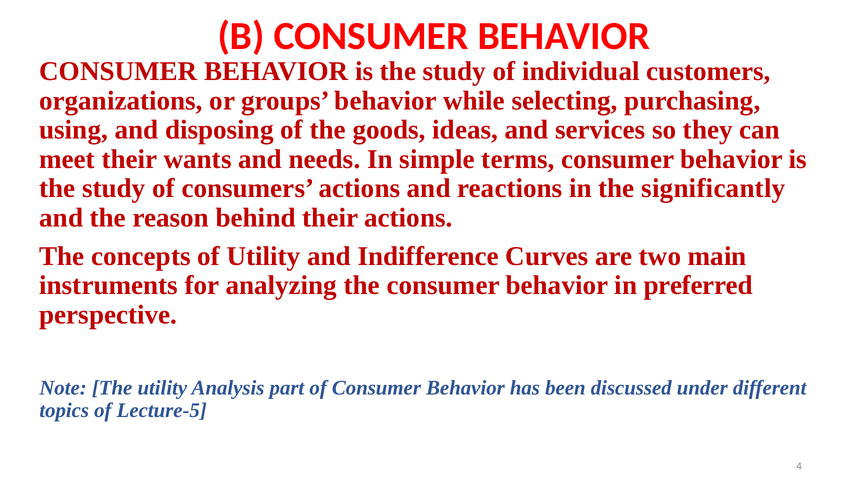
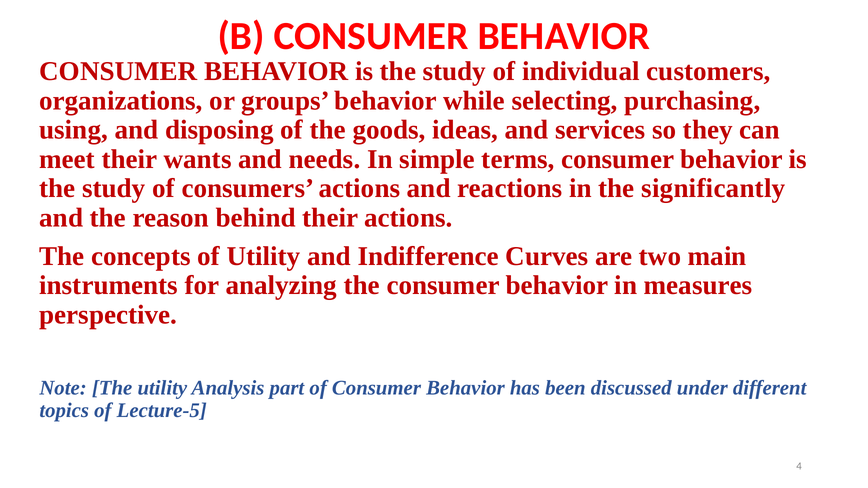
preferred: preferred -> measures
